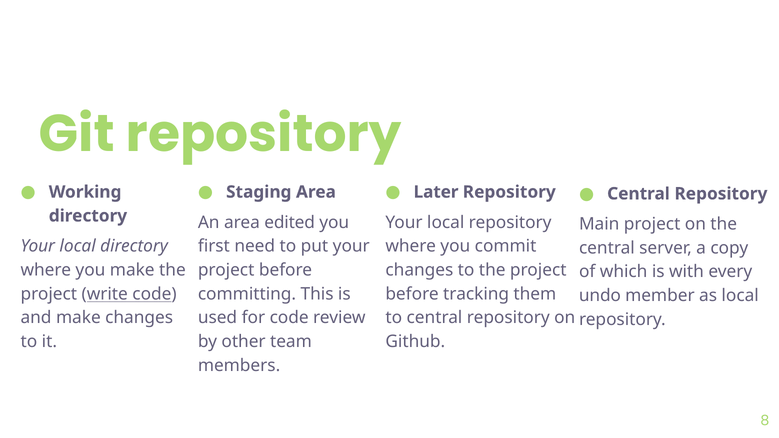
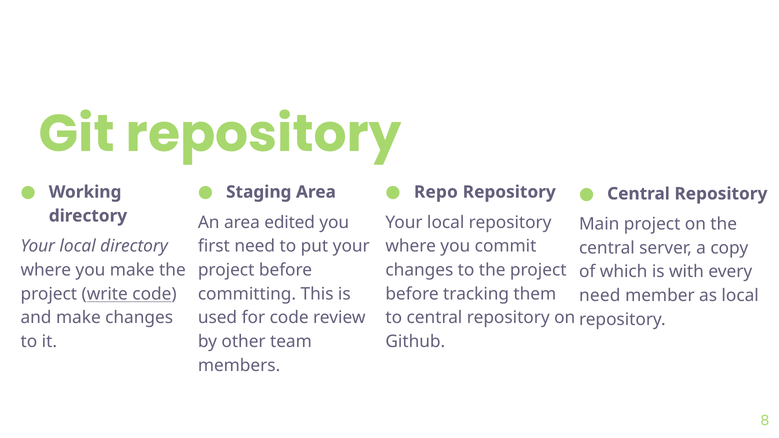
Later: Later -> Repo
undo at (600, 296): undo -> need
